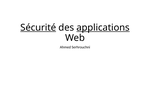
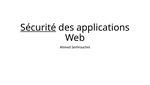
applications underline: present -> none
